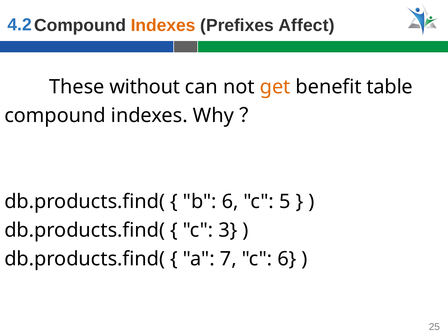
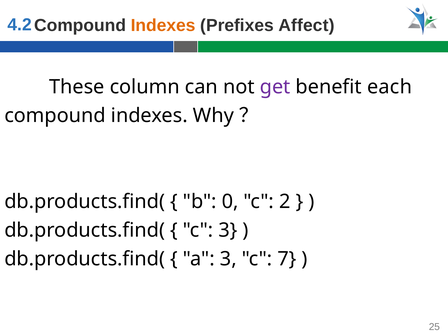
without: without -> column
get colour: orange -> purple
table: table -> each
b 6: 6 -> 0
5: 5 -> 2
a 7: 7 -> 3
c 6: 6 -> 7
